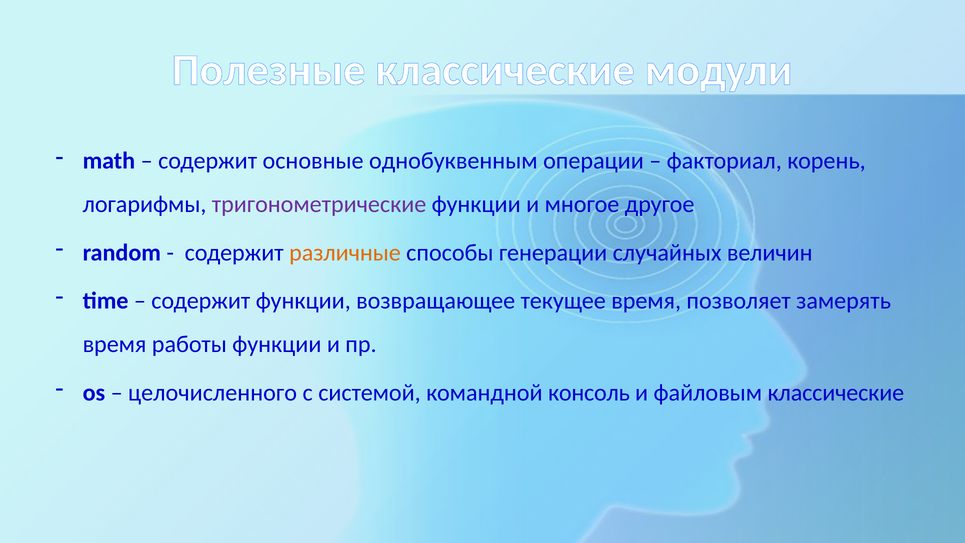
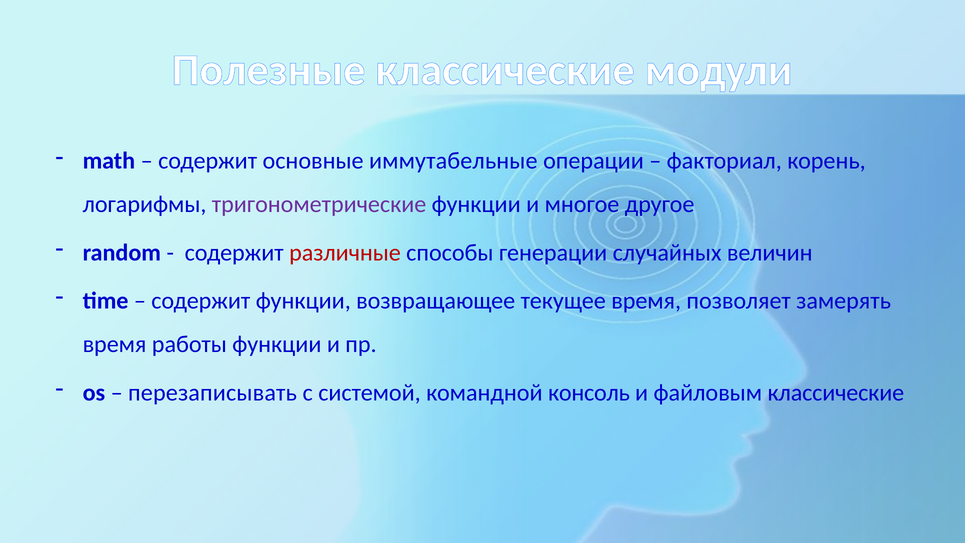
однобуквенным: однобуквенным -> иммутабельные
различные colour: orange -> red
целочисленного: целочисленного -> перезаписывать
